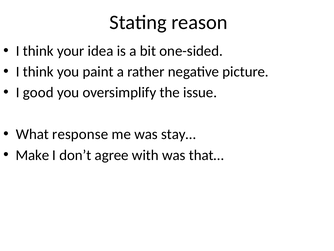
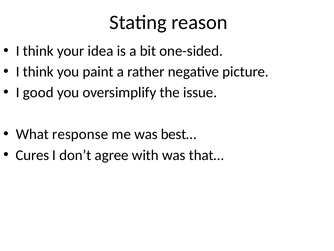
stay…: stay… -> best…
Make: Make -> Cures
